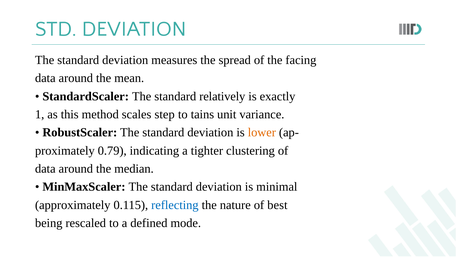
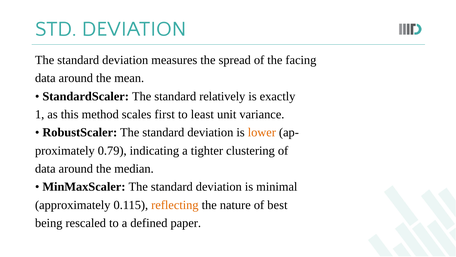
step: step -> first
tains: tains -> least
reflecting colour: blue -> orange
mode: mode -> paper
